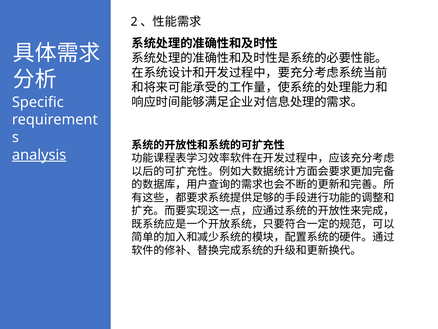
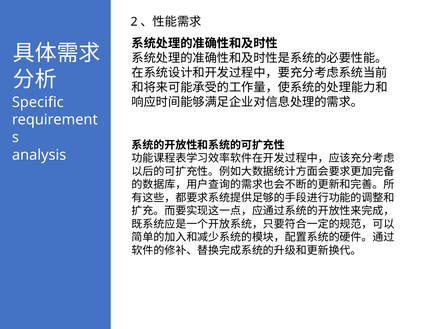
analysis underline: present -> none
